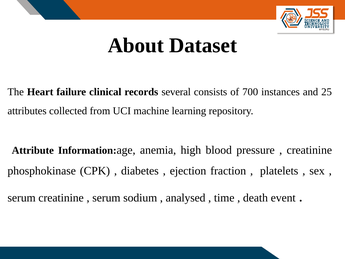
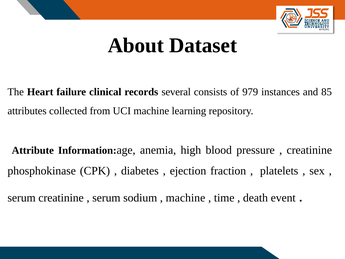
700: 700 -> 979
25: 25 -> 85
analysed at (186, 198): analysed -> machine
